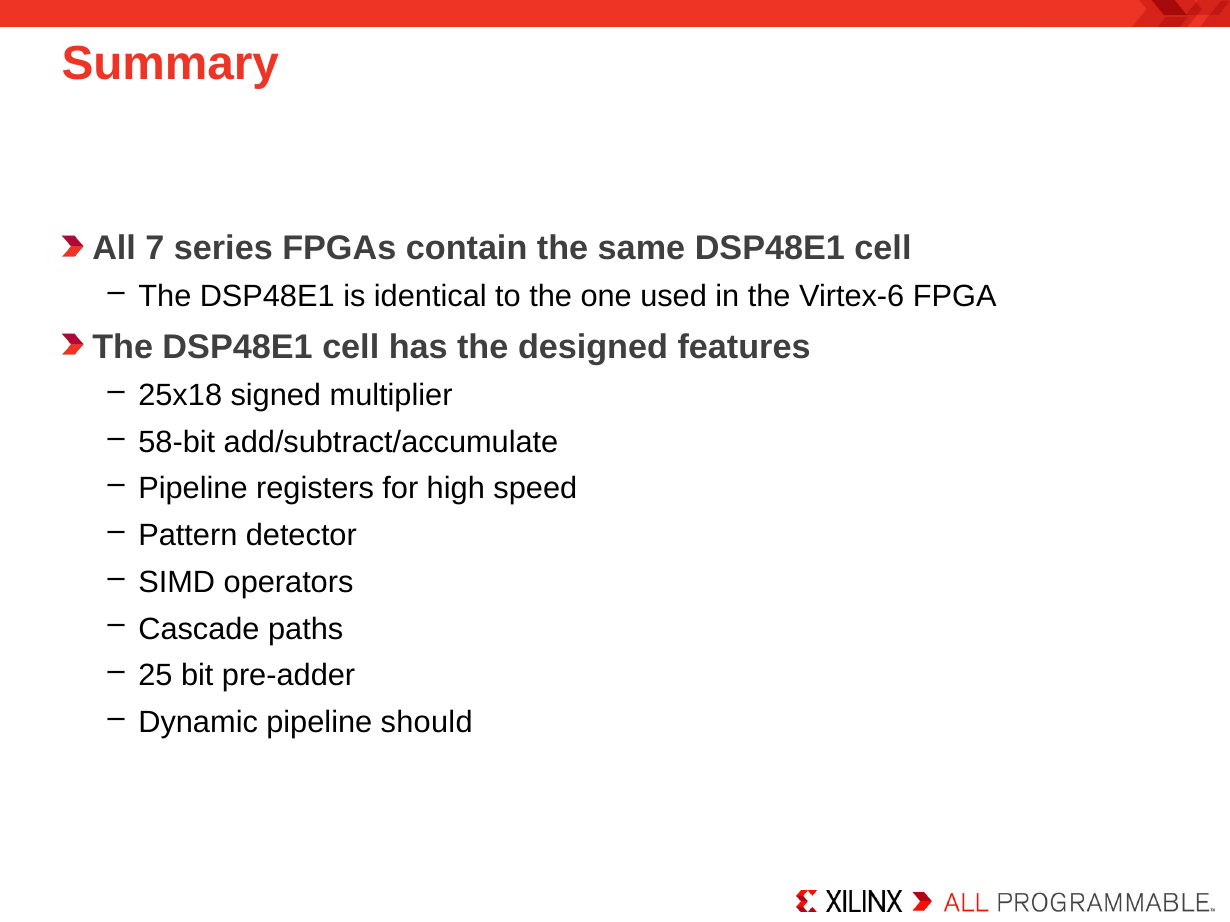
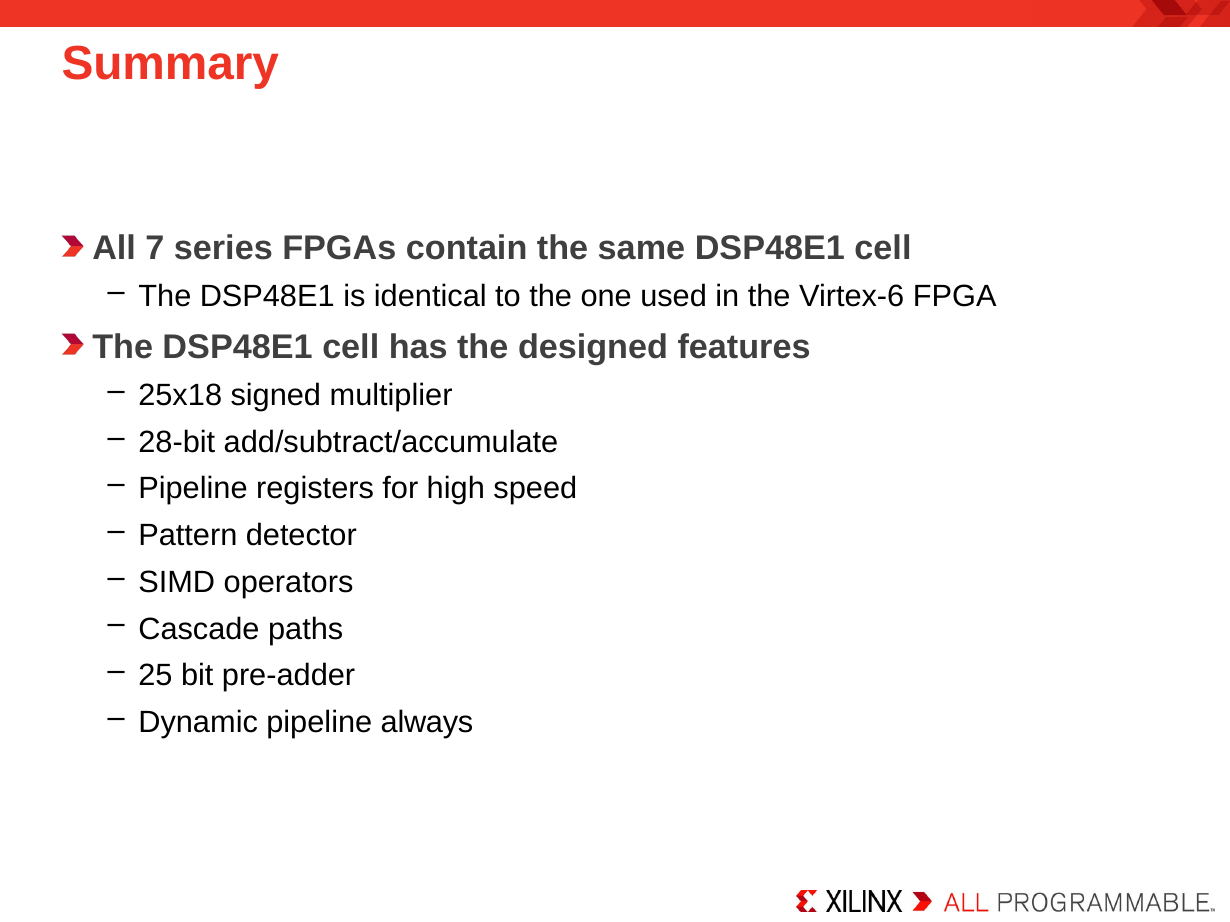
58-bit: 58-bit -> 28-bit
should: should -> always
